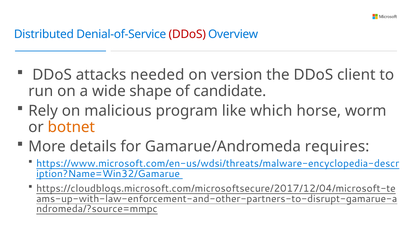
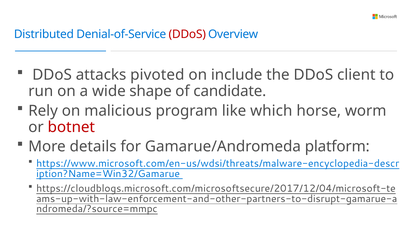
needed: needed -> pivoted
version: version -> include
botnet colour: orange -> red
requires: requires -> platform
